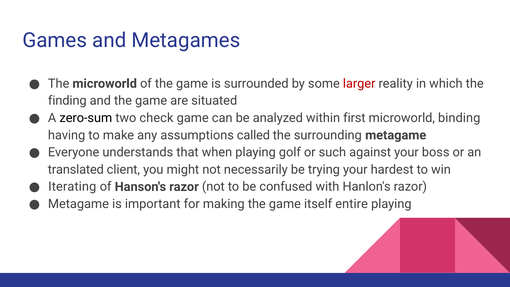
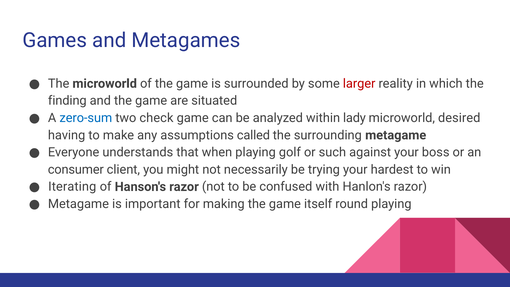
zero-sum colour: black -> blue
first: first -> lady
binding: binding -> desired
translated: translated -> consumer
entire: entire -> round
